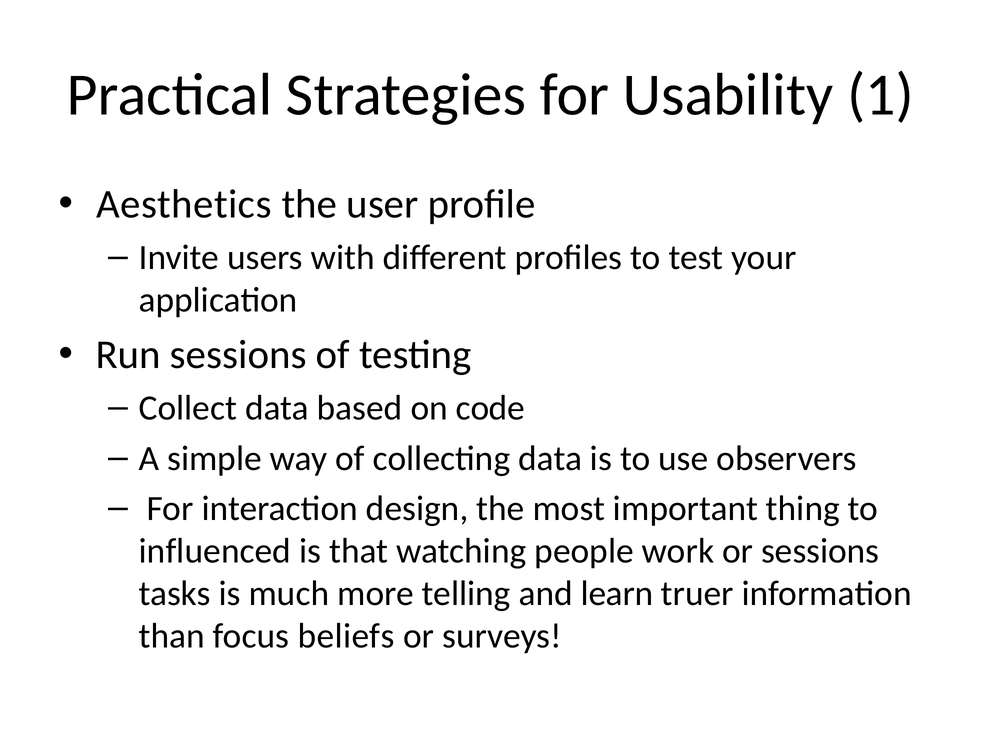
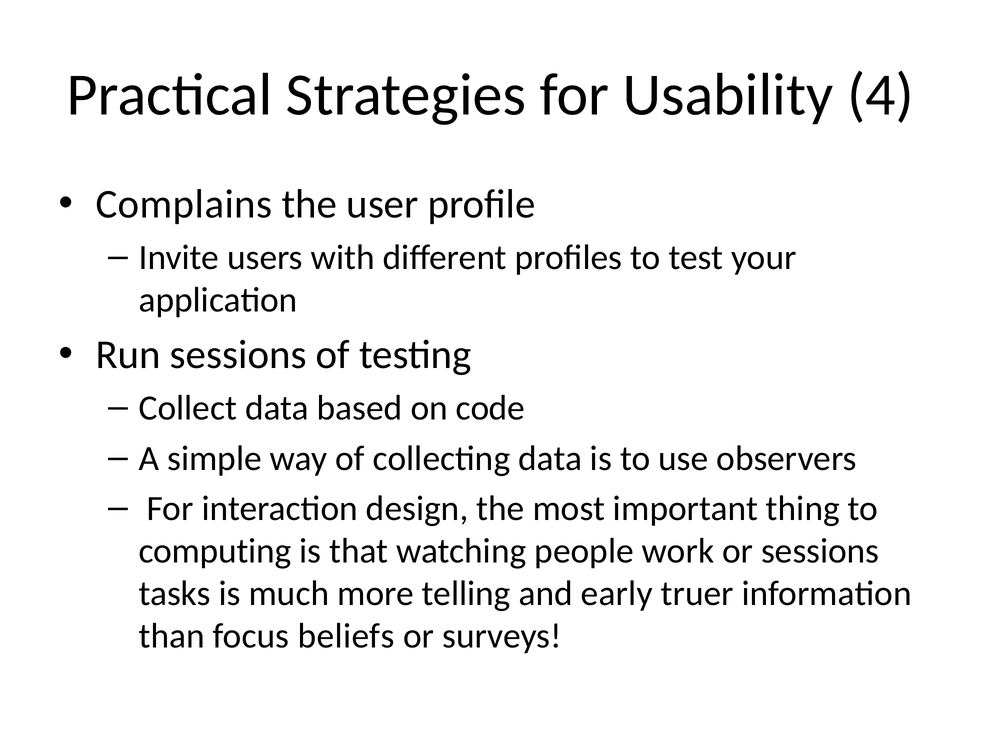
1: 1 -> 4
Aesthetics: Aesthetics -> Complains
influenced: influenced -> computing
learn: learn -> early
